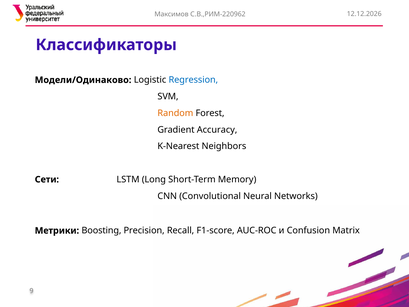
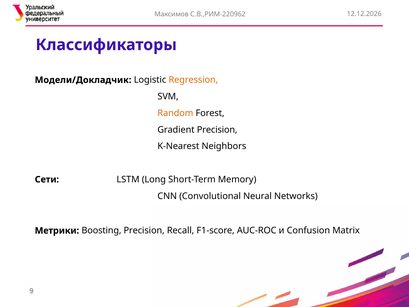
Модели/Одинаково: Модели/Одинаково -> Модели/Докладчик
Regression colour: blue -> orange
Gradient Accuracy: Accuracy -> Precision
